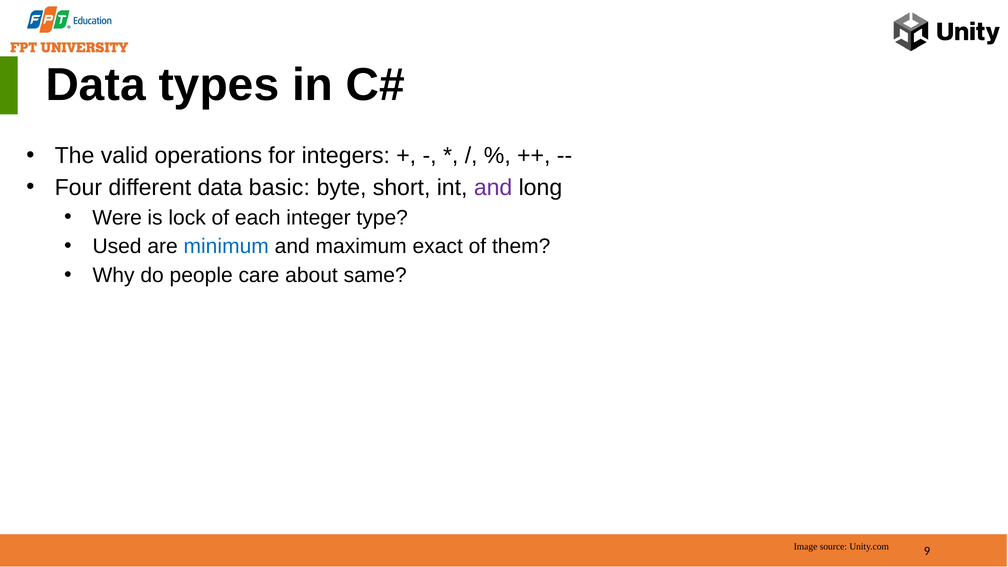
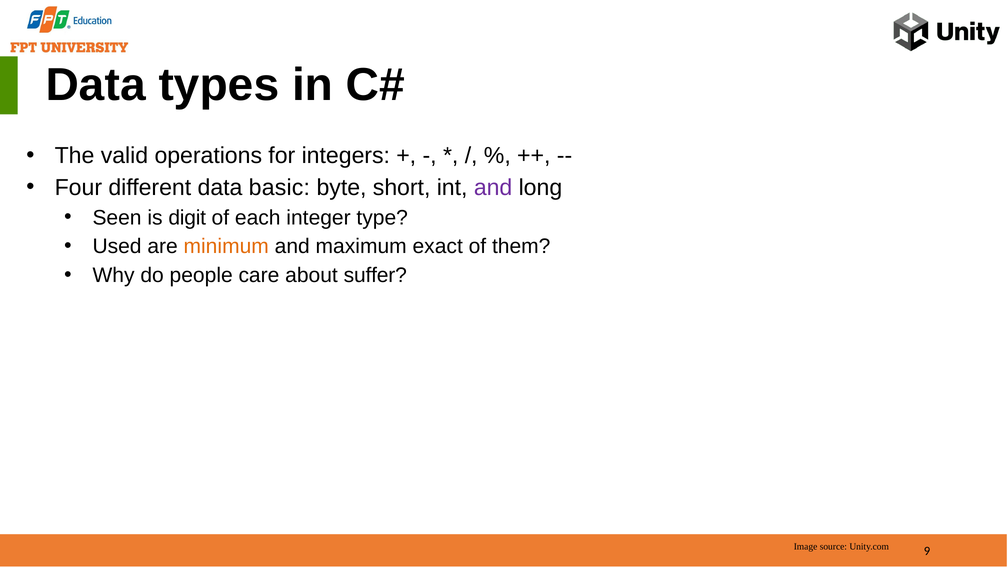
Were: Were -> Seen
lock: lock -> digit
minimum colour: blue -> orange
same: same -> suffer
